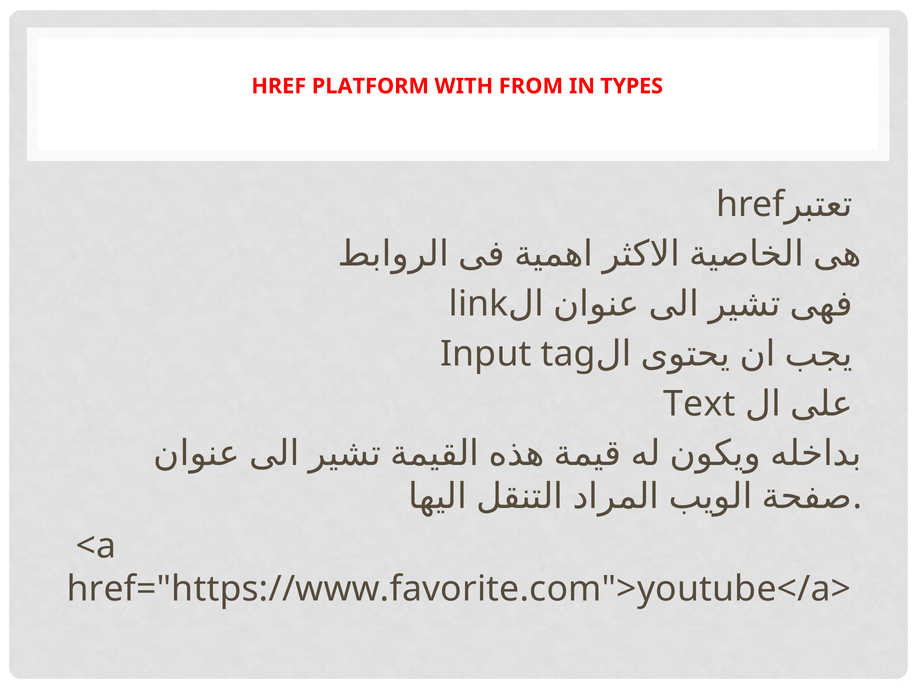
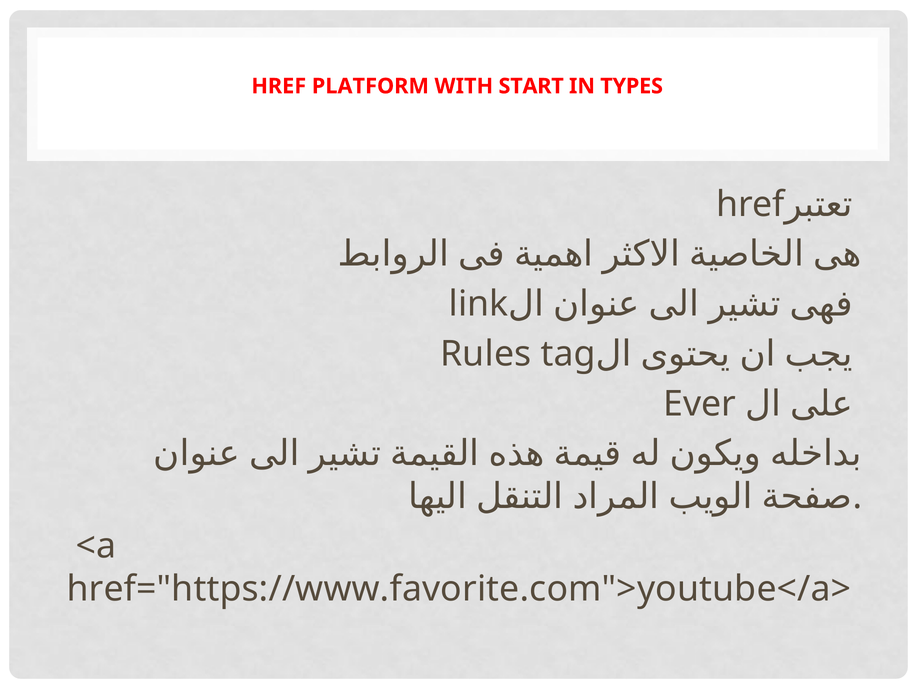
FROM: FROM -> START
Input: Input -> Rules
Text: Text -> Ever
